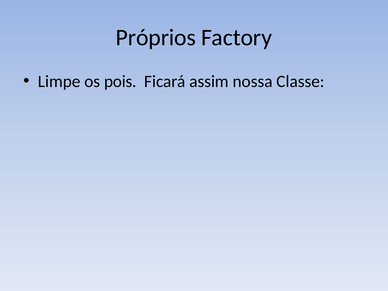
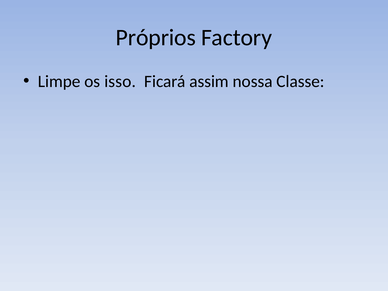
pois: pois -> isso
